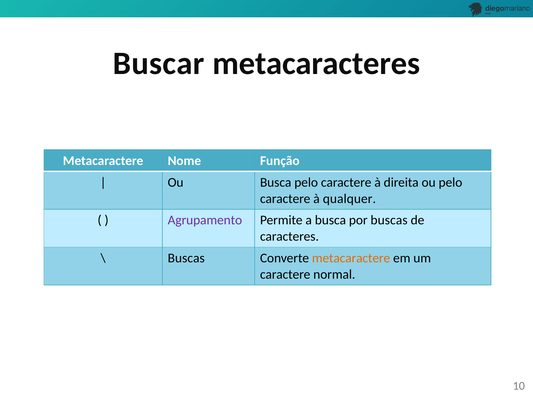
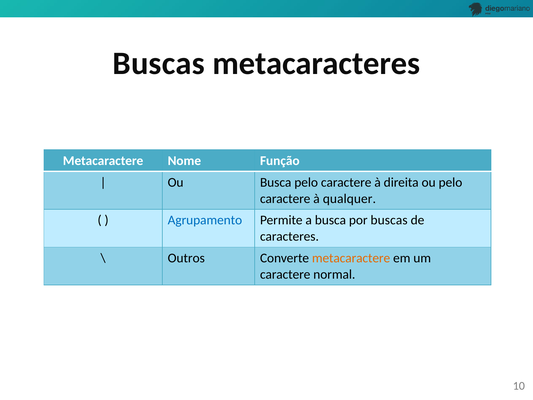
Buscar at (159, 63): Buscar -> Buscas
Agrupamento colour: purple -> blue
Buscas at (186, 258): Buscas -> Outros
